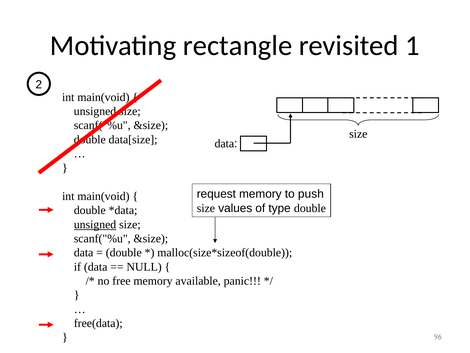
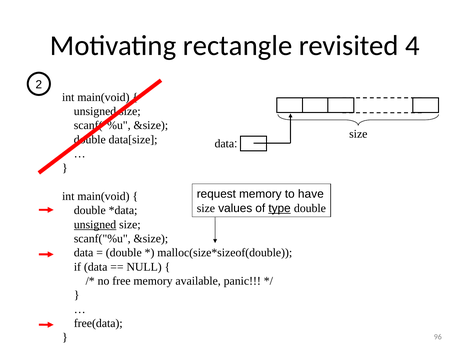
1: 1 -> 4
push: push -> have
type underline: none -> present
